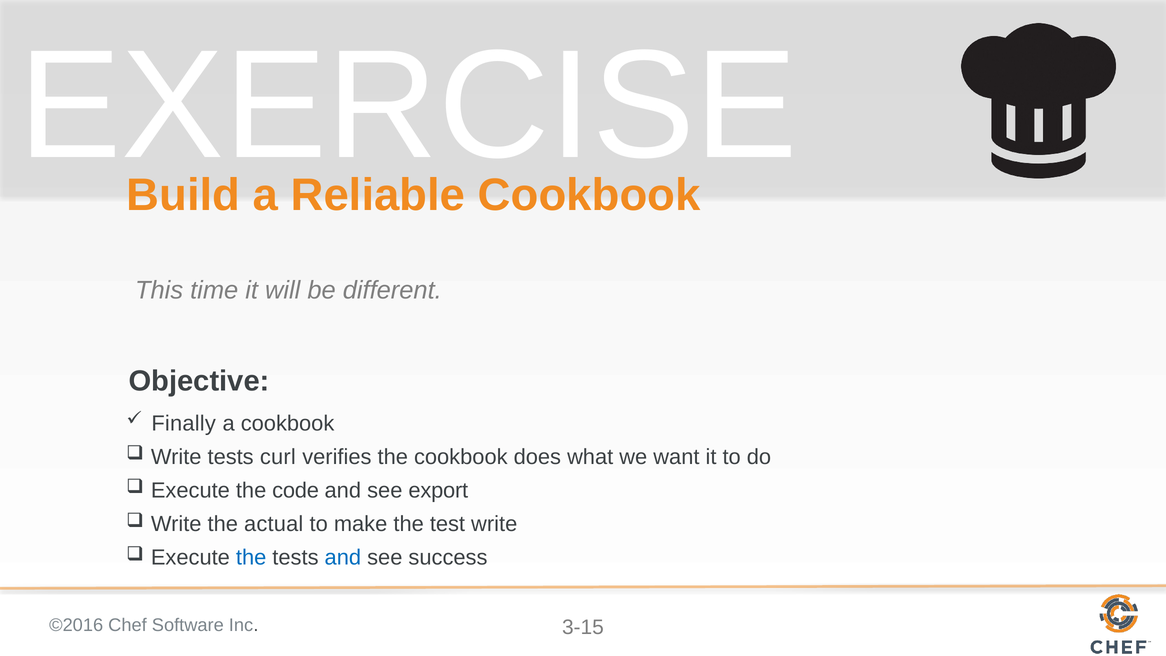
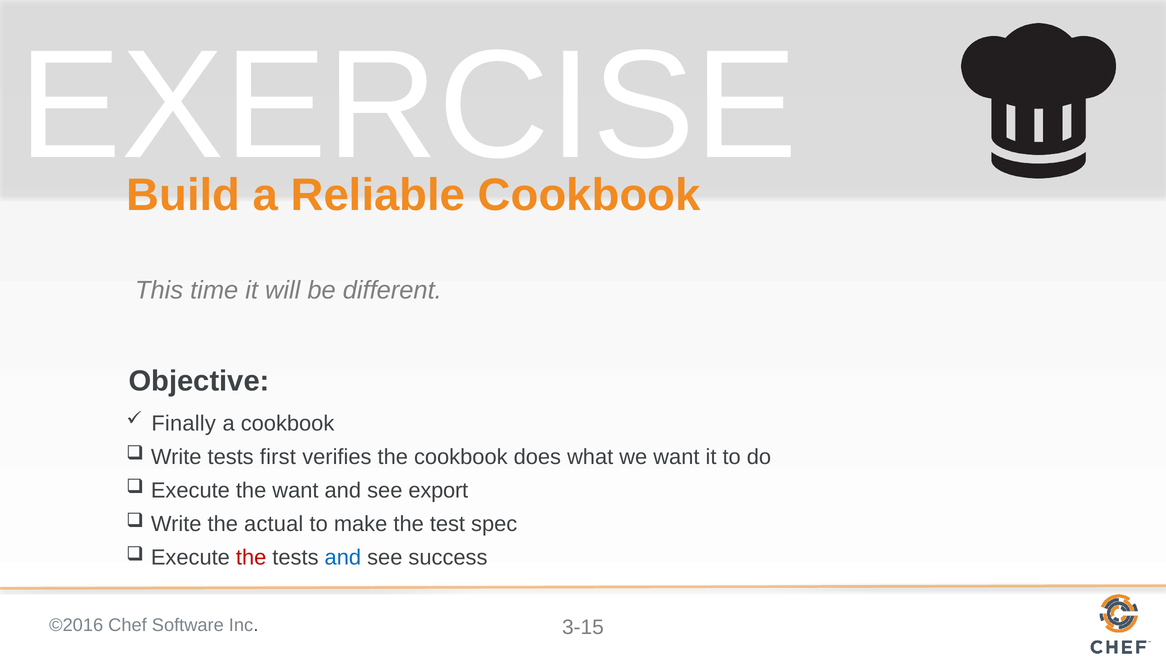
curl: curl -> first
the code: code -> want
test write: write -> spec
the at (251, 557) colour: blue -> red
